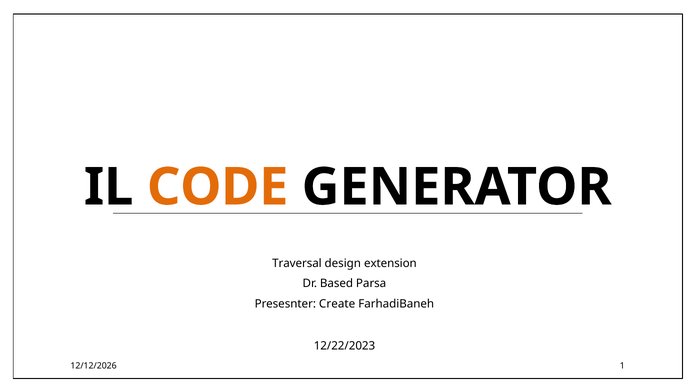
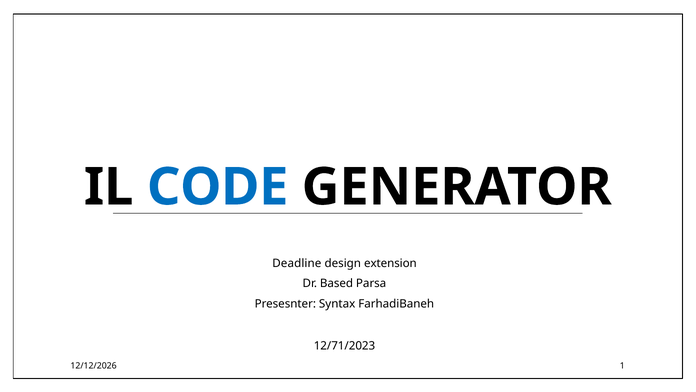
CODE colour: orange -> blue
Traversal: Traversal -> Deadline
Create: Create -> Syntax
12/22/2023: 12/22/2023 -> 12/71/2023
